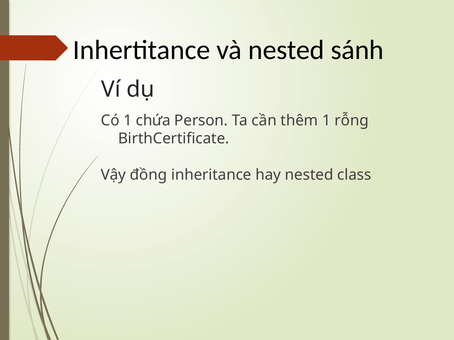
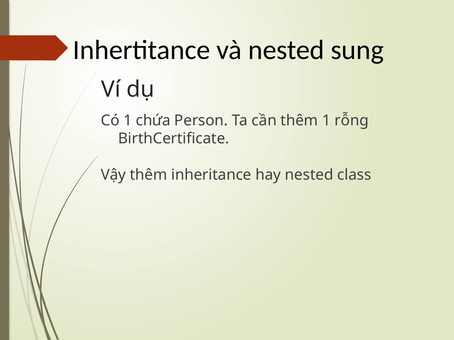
sánh: sánh -> sung
Vậy đồng: đồng -> thêm
